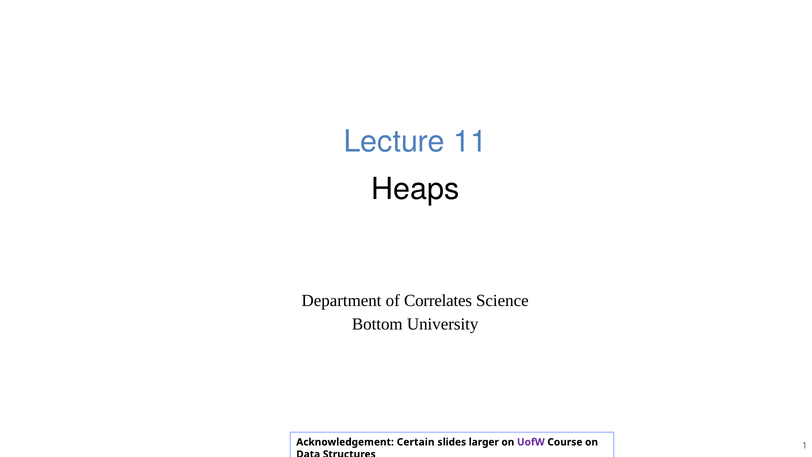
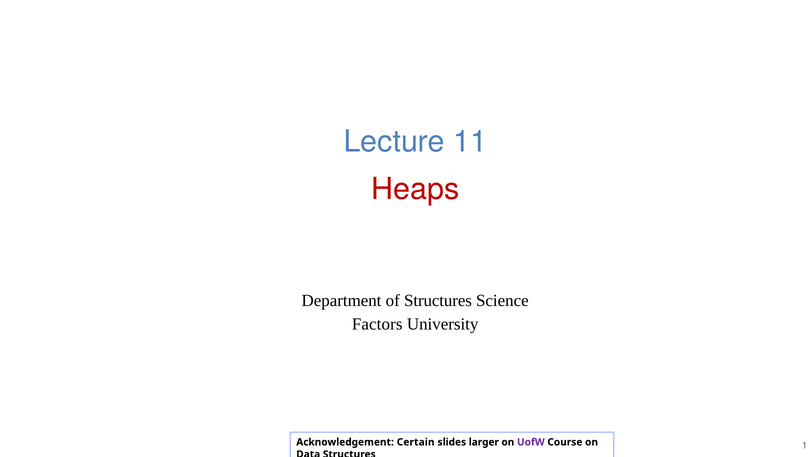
Heaps colour: black -> red
of Correlates: Correlates -> Structures
Bottom: Bottom -> Factors
